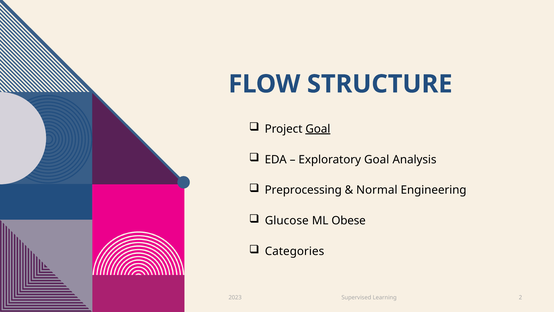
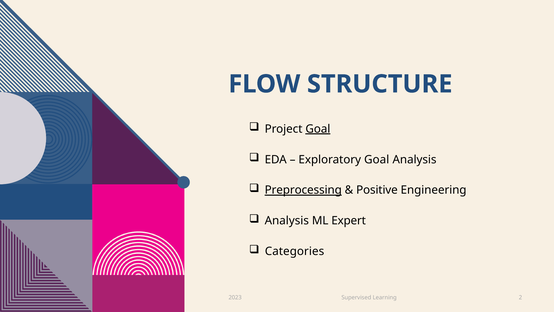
Preprocessing underline: none -> present
Normal: Normal -> Positive
Glucose at (287, 221): Glucose -> Analysis
Obese: Obese -> Expert
